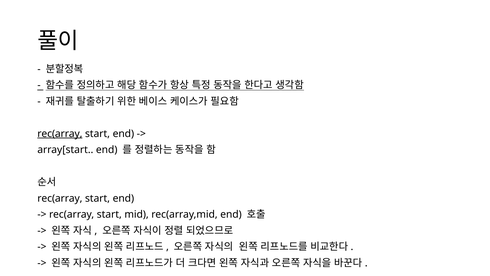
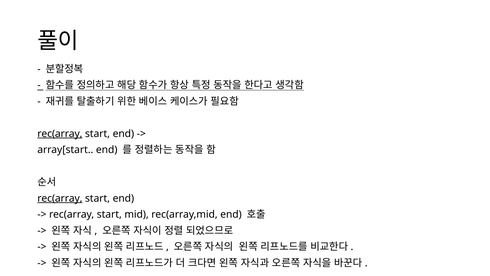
rec(array at (60, 198) underline: none -> present
